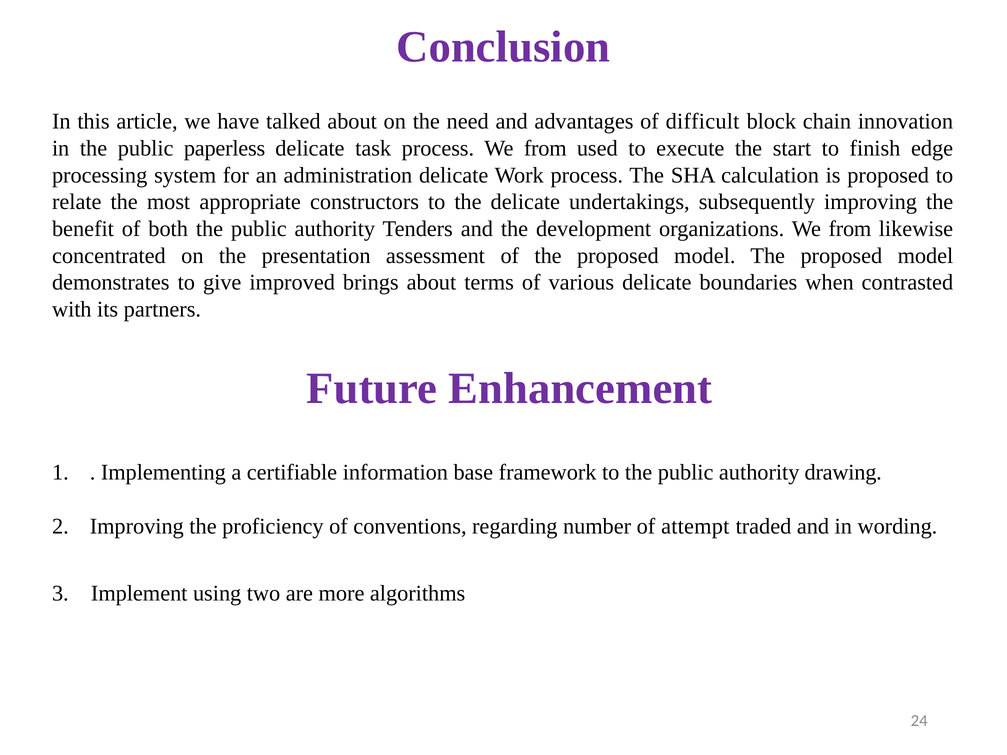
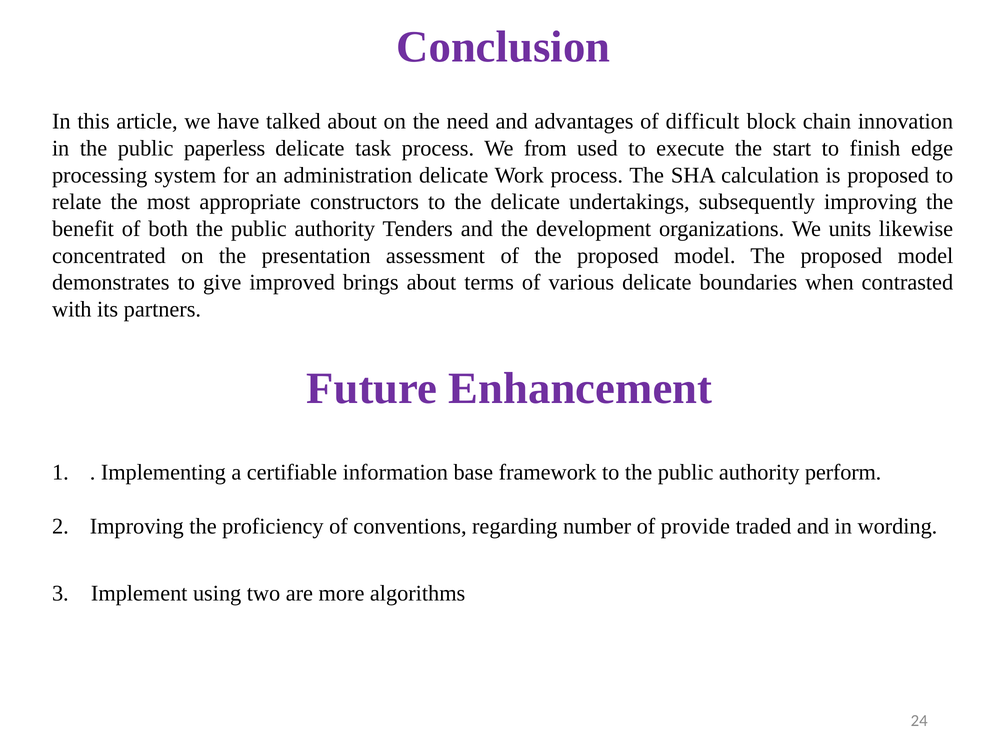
organizations We from: from -> units
drawing: drawing -> perform
attempt: attempt -> provide
